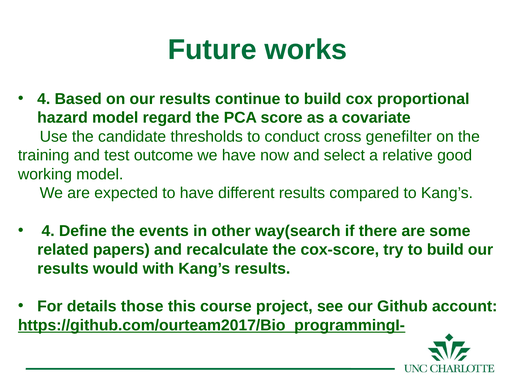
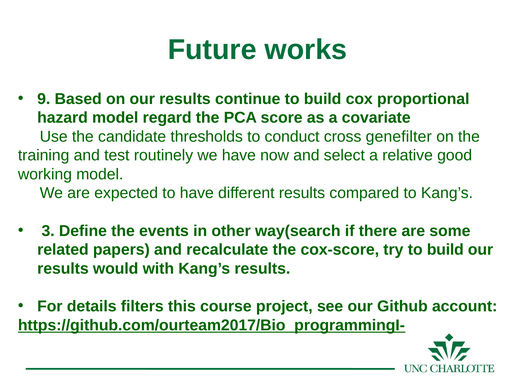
4 at (44, 99): 4 -> 9
outcome: outcome -> routinely
4 at (48, 231): 4 -> 3
those: those -> filters
